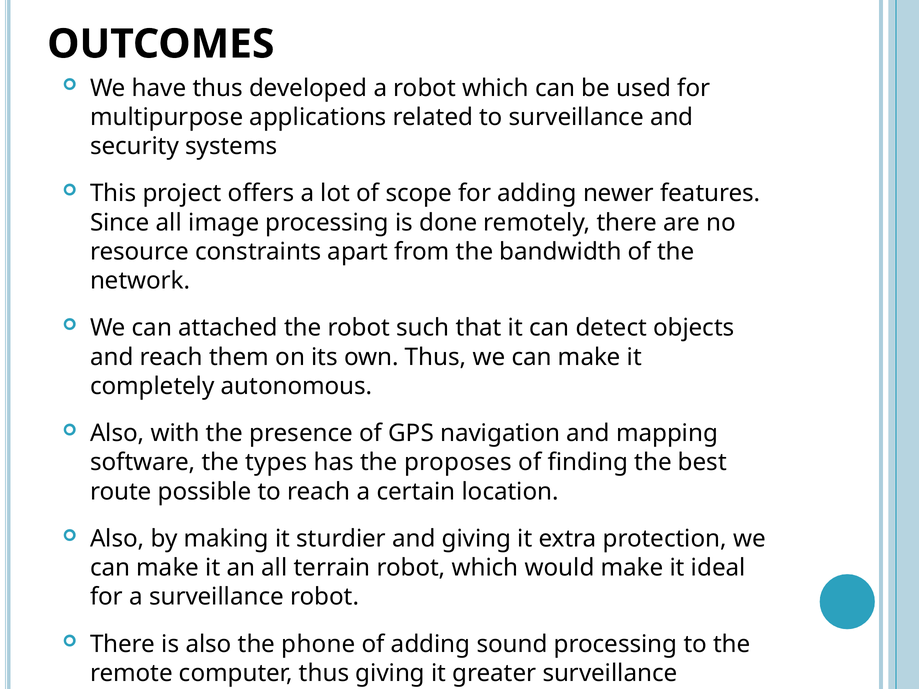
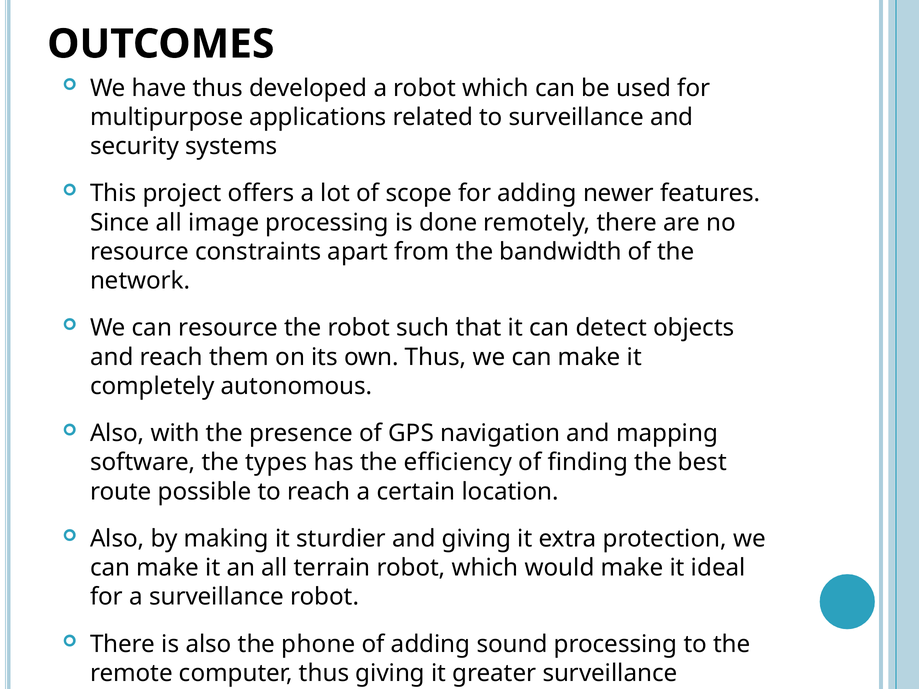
can attached: attached -> resource
proposes: proposes -> efficiency
